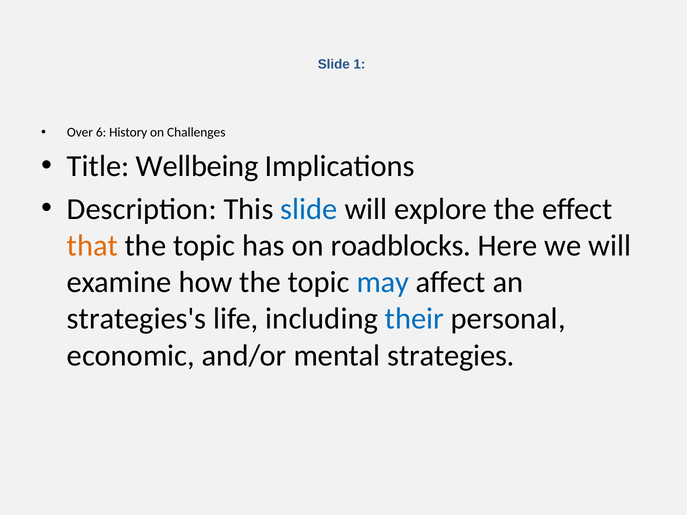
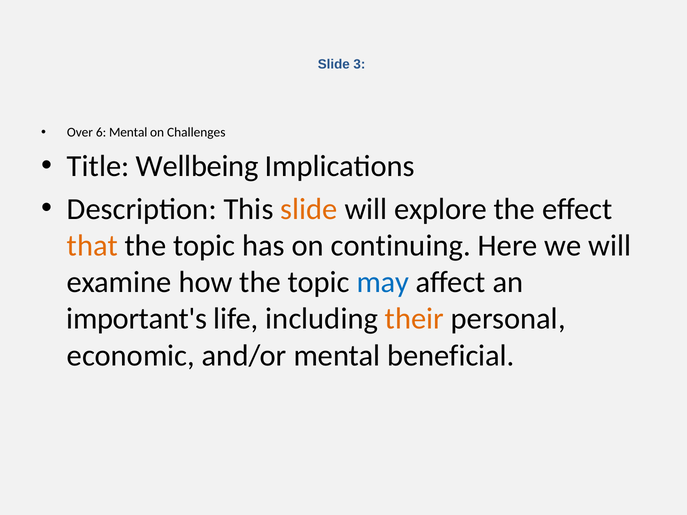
1: 1 -> 3
6 History: History -> Mental
slide at (309, 209) colour: blue -> orange
roadblocks: roadblocks -> continuing
strategies's: strategies's -> important's
their colour: blue -> orange
strategies: strategies -> beneficial
